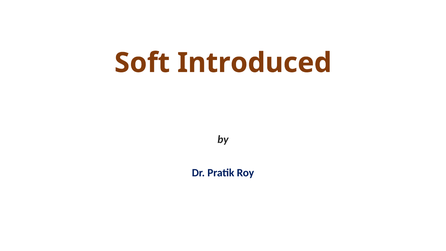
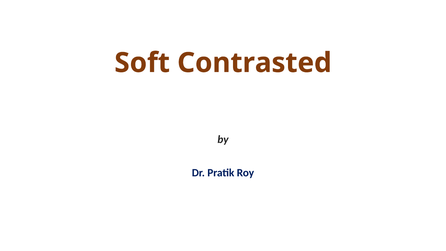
Introduced: Introduced -> Contrasted
